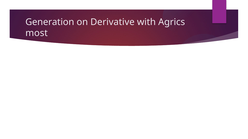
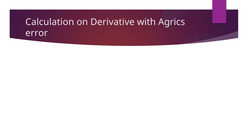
Generation: Generation -> Calculation
most: most -> error
